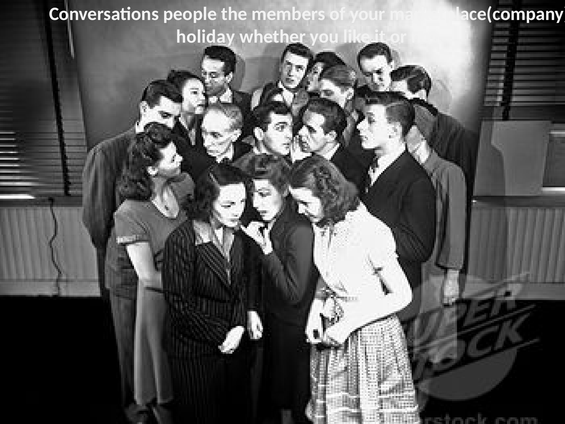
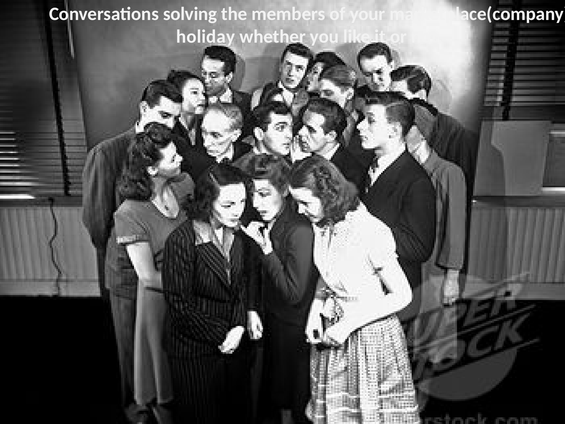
people: people -> solving
